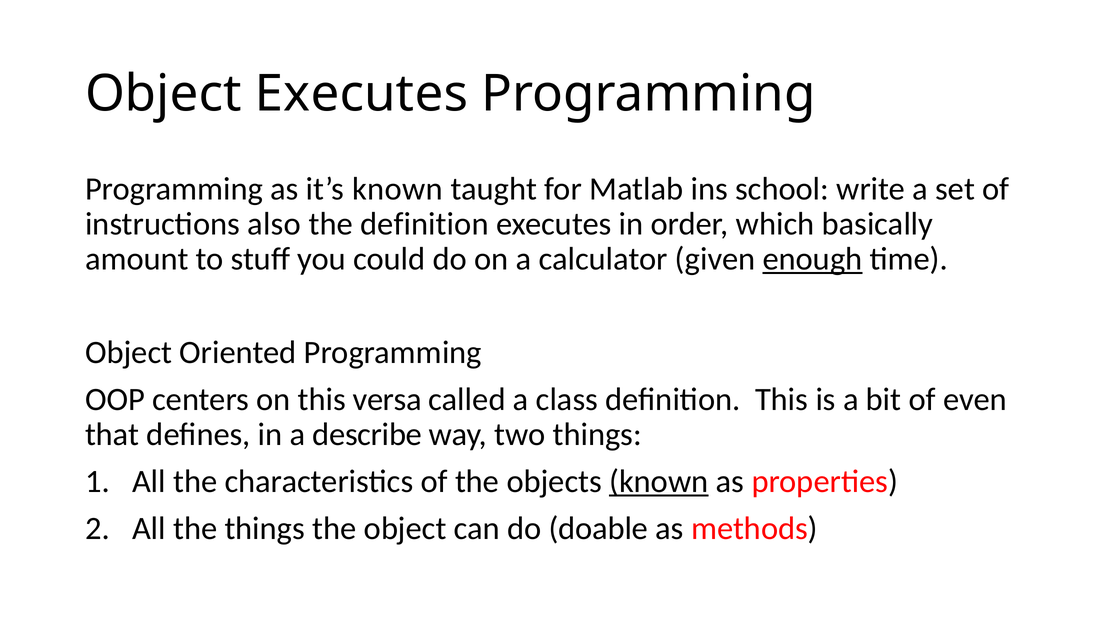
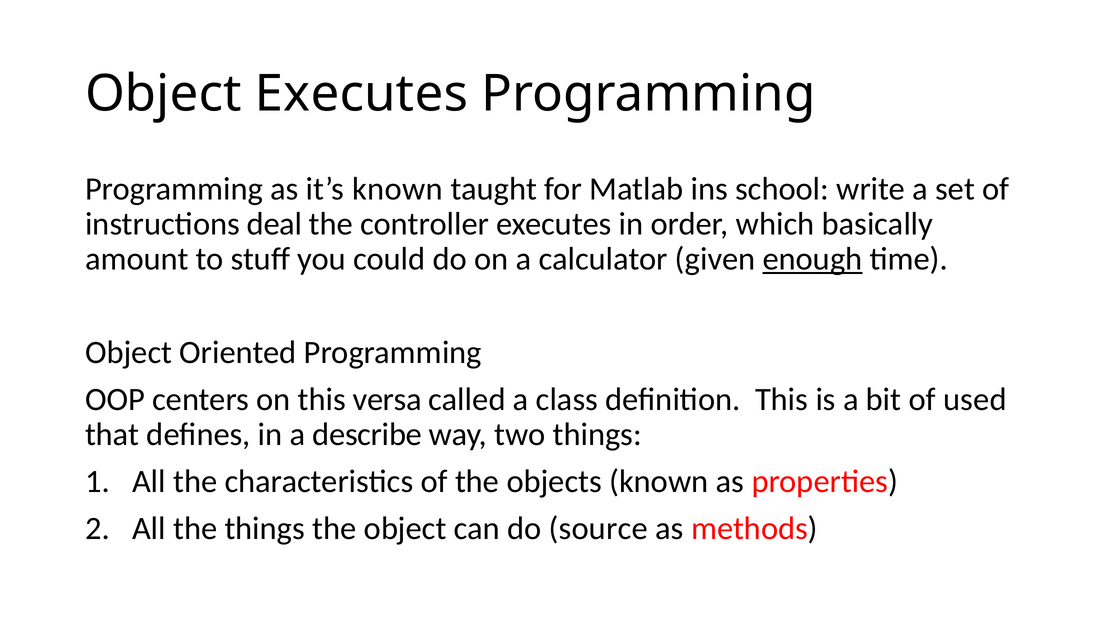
also: also -> deal
the definition: definition -> controller
even: even -> used
known at (659, 481) underline: present -> none
doable: doable -> source
